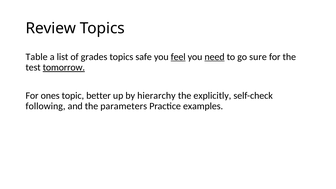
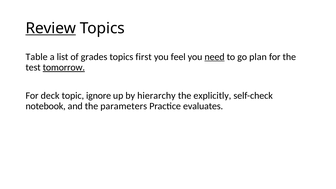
Review underline: none -> present
safe: safe -> first
feel underline: present -> none
sure: sure -> plan
ones: ones -> deck
better: better -> ignore
following: following -> notebook
examples: examples -> evaluates
